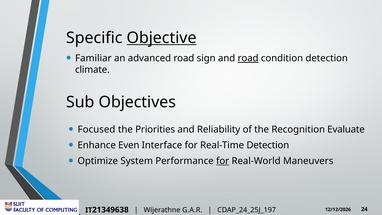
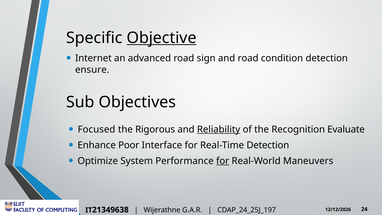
Familiar: Familiar -> Internet
road at (248, 58) underline: present -> none
climate: climate -> ensure
Priorities: Priorities -> Rigorous
Reliability underline: none -> present
Even: Even -> Poor
